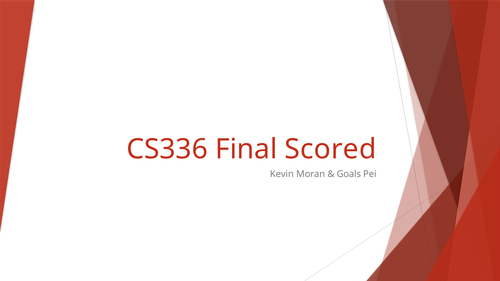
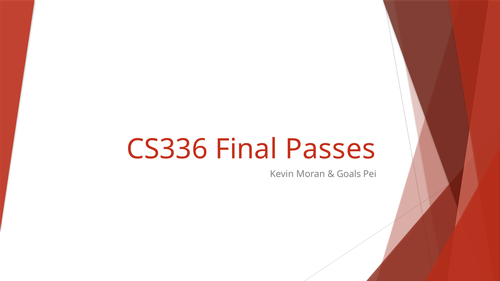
Scored: Scored -> Passes
